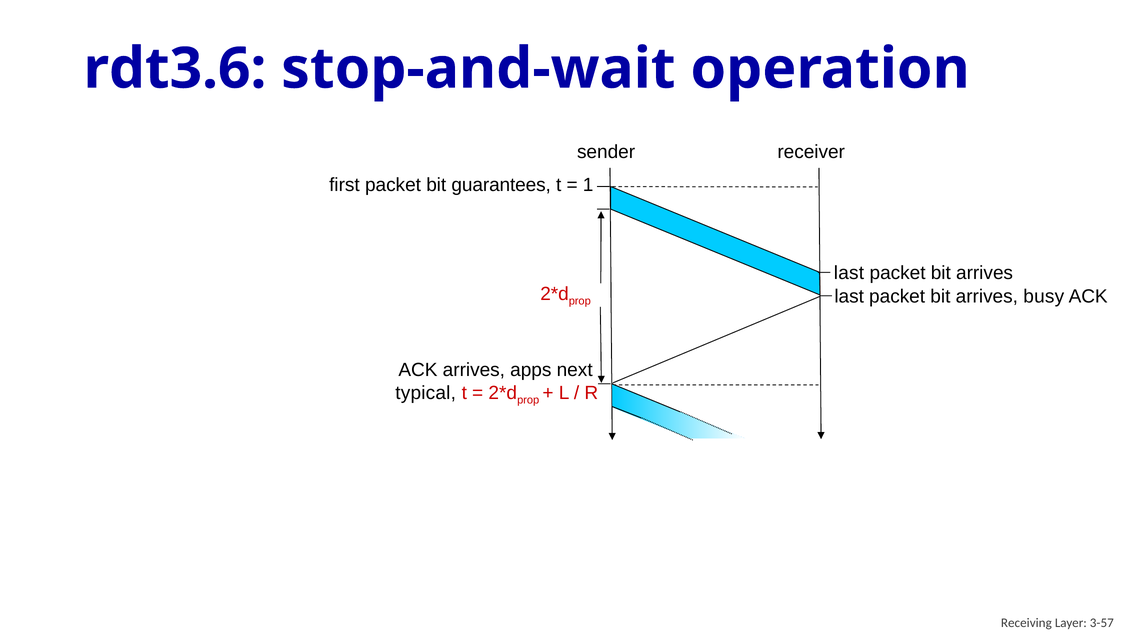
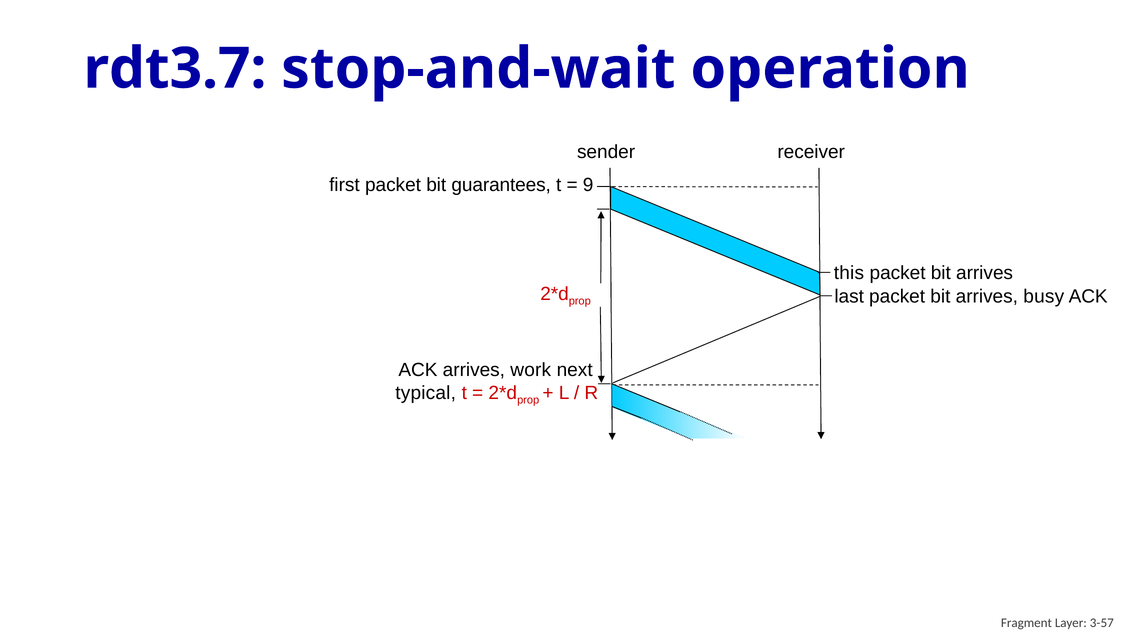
rdt3.6: rdt3.6 -> rdt3.7
1: 1 -> 9
last at (849, 273): last -> this
apps: apps -> work
Receiving: Receiving -> Fragment
